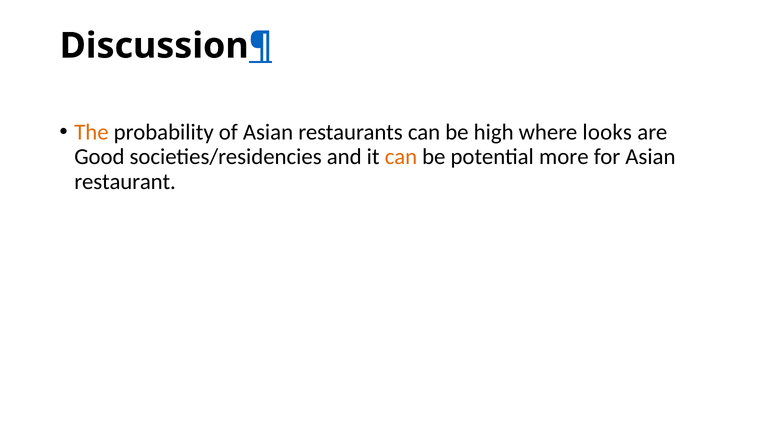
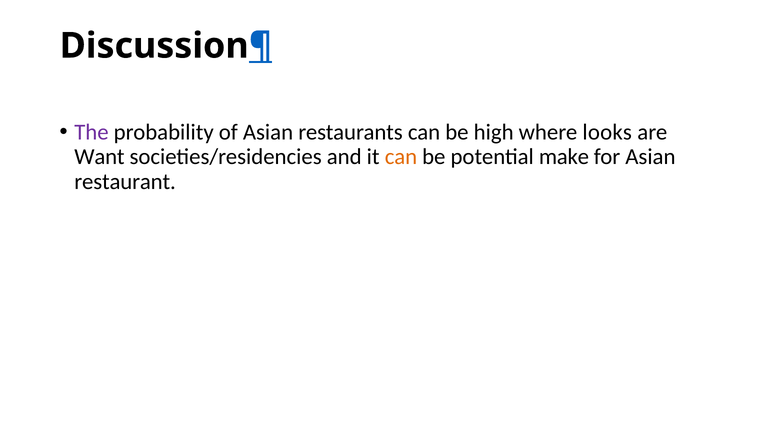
The colour: orange -> purple
Good: Good -> Want
more: more -> make
